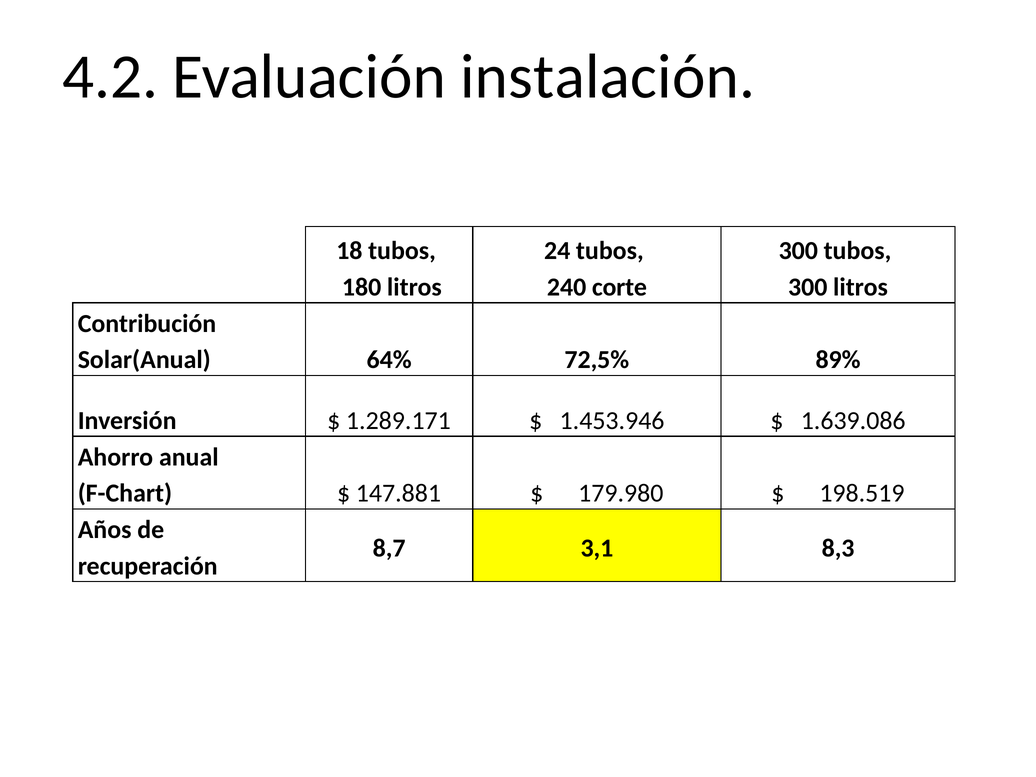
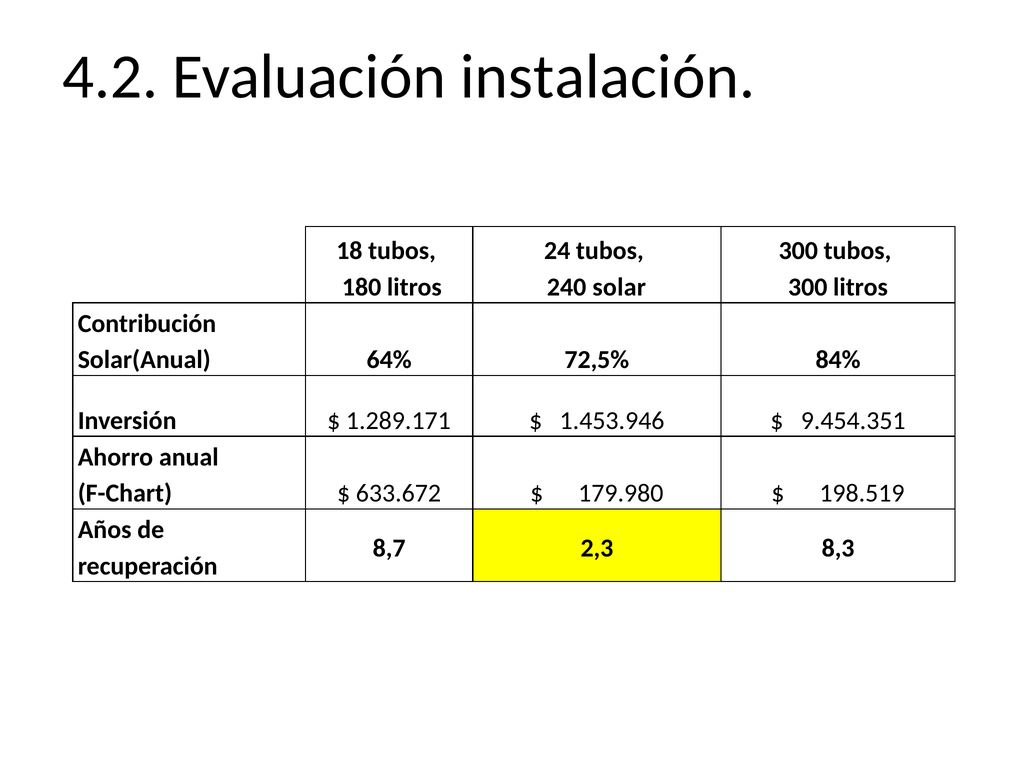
corte: corte -> solar
89%: 89% -> 84%
1.639.086: 1.639.086 -> 9.454.351
147.881: 147.881 -> 633.672
3,1: 3,1 -> 2,3
